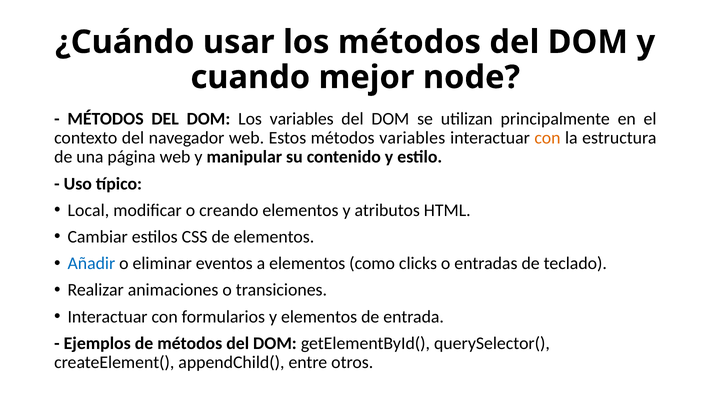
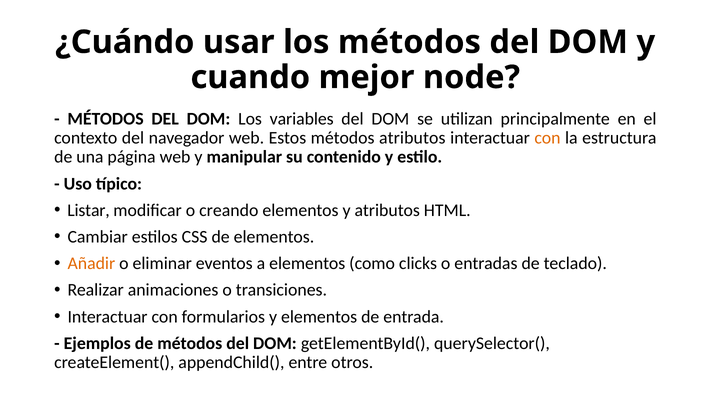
métodos variables: variables -> atributos
Local: Local -> Listar
Añadir colour: blue -> orange
